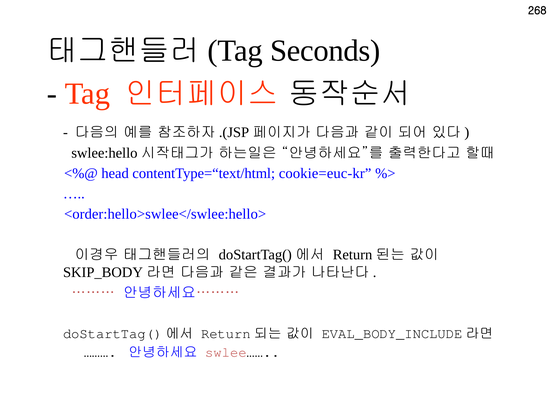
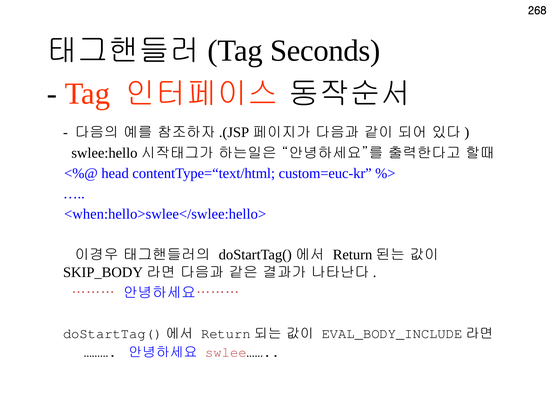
cookie=euc-kr: cookie=euc-kr -> custom=euc-kr
<order:hello>swlee</swlee:hello>: <order:hello>swlee</swlee:hello> -> <when:hello>swlee</swlee:hello>
